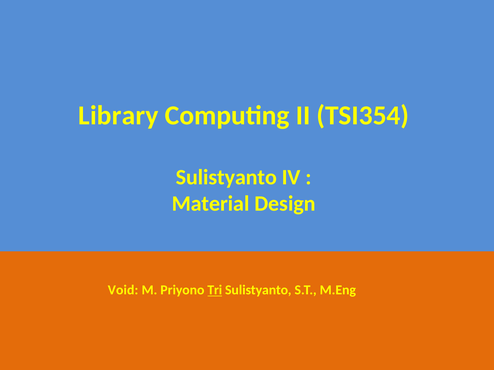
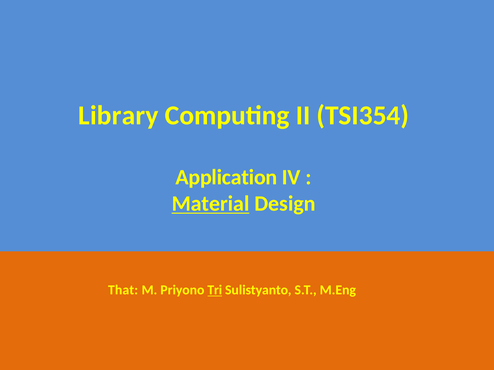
Sulistyanto at (226, 178): Sulistyanto -> Application
Material underline: none -> present
Void: Void -> That
